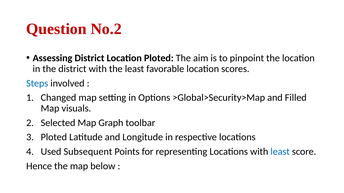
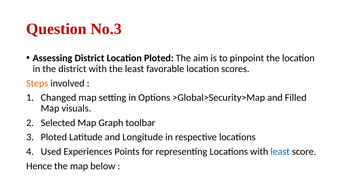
No.2: No.2 -> No.3
Steps colour: blue -> orange
Subsequent: Subsequent -> Experiences
